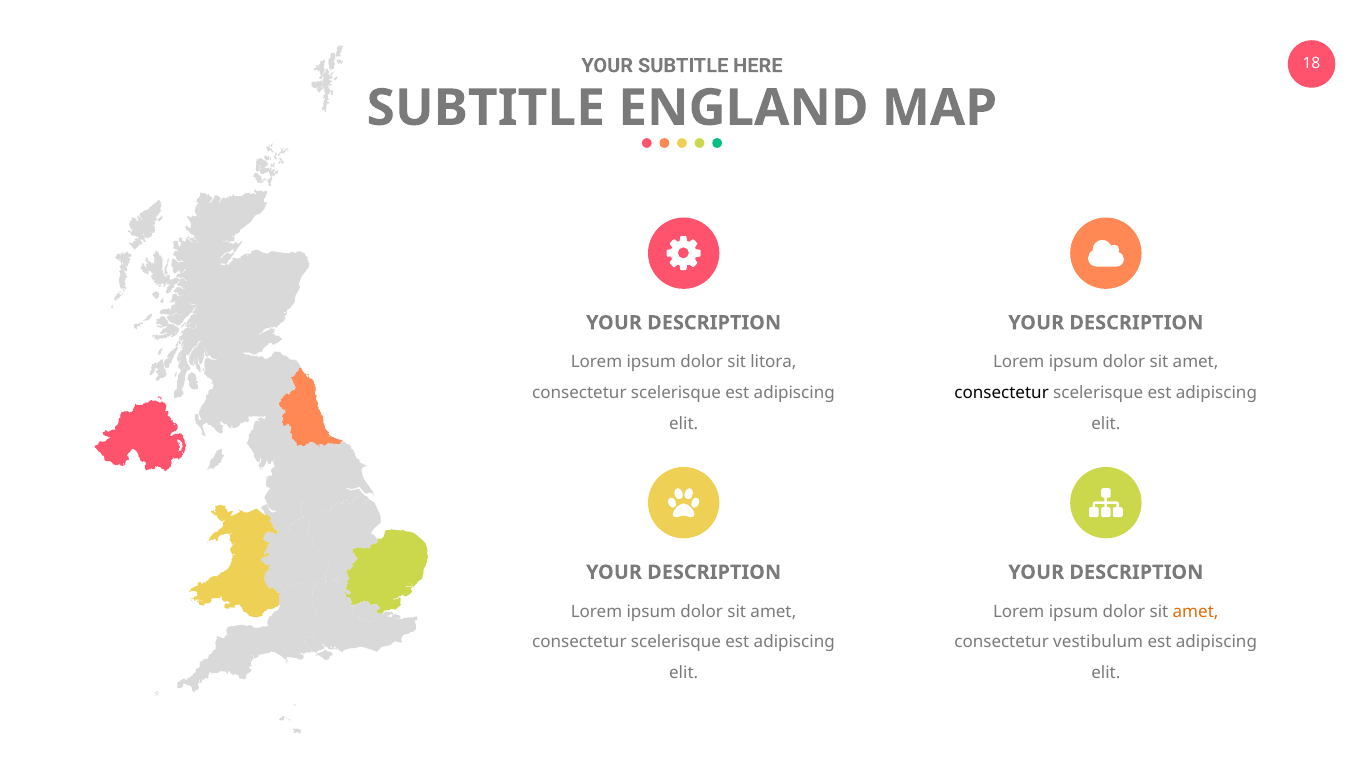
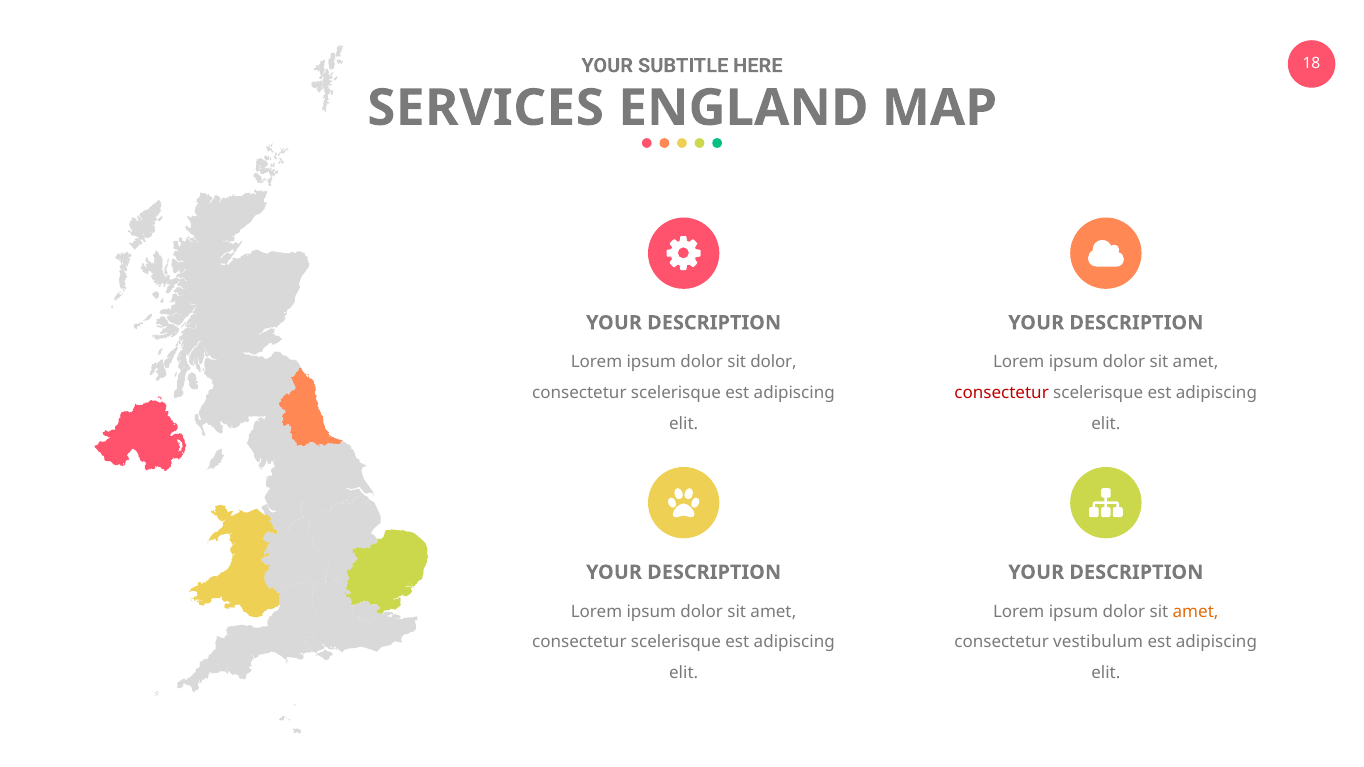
SUBTITLE at (486, 108): SUBTITLE -> SERVICES
sit litora: litora -> dolor
consectetur at (1002, 393) colour: black -> red
